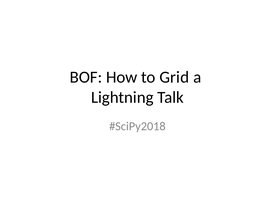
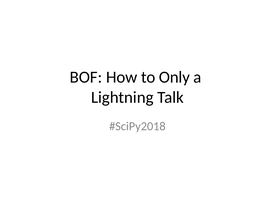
Grid: Grid -> Only
